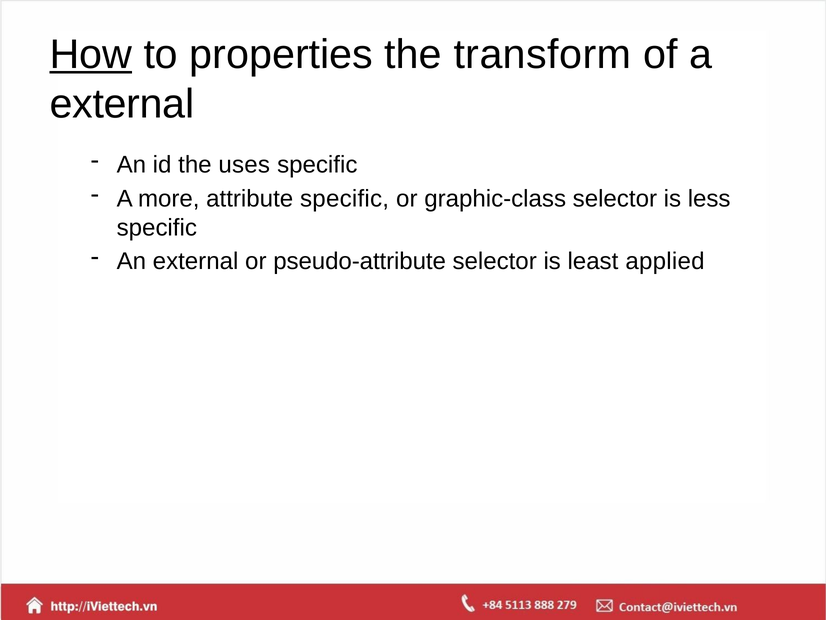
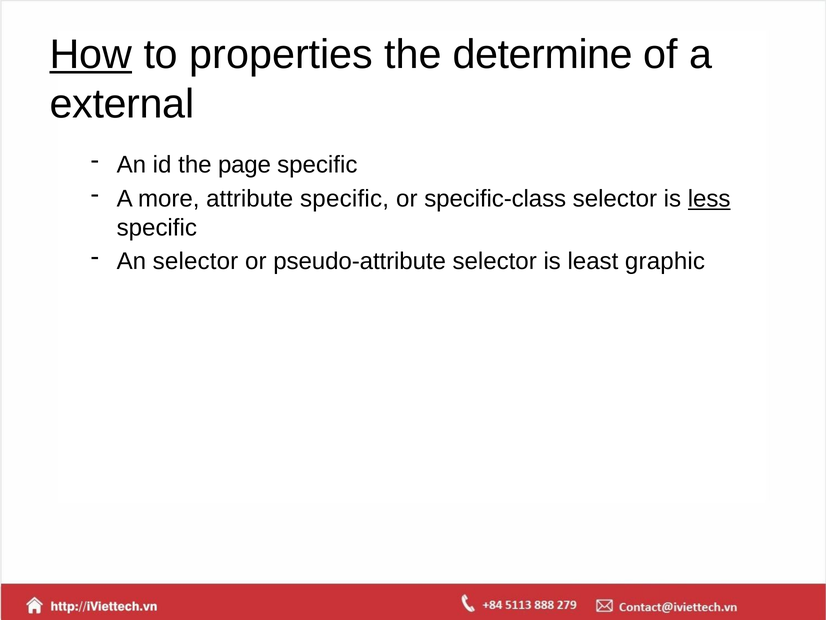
transform: transform -> determine
uses: uses -> page
graphic-class: graphic-class -> specific-class
less underline: none -> present
An external: external -> selector
applied: applied -> graphic
